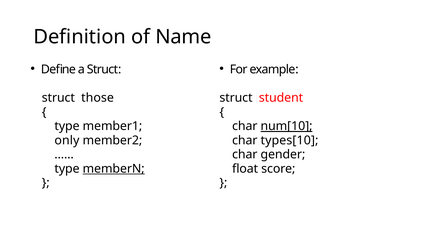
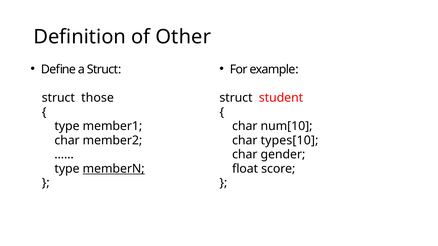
Name: Name -> Other
num[10 underline: present -> none
only at (67, 141): only -> char
